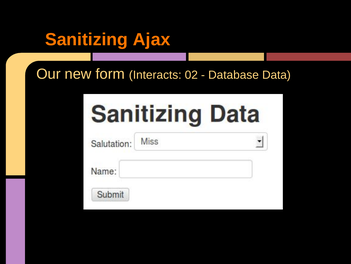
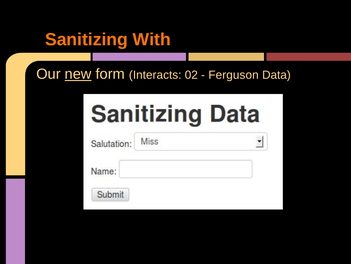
Ajax: Ajax -> With
new underline: none -> present
Database: Database -> Ferguson
